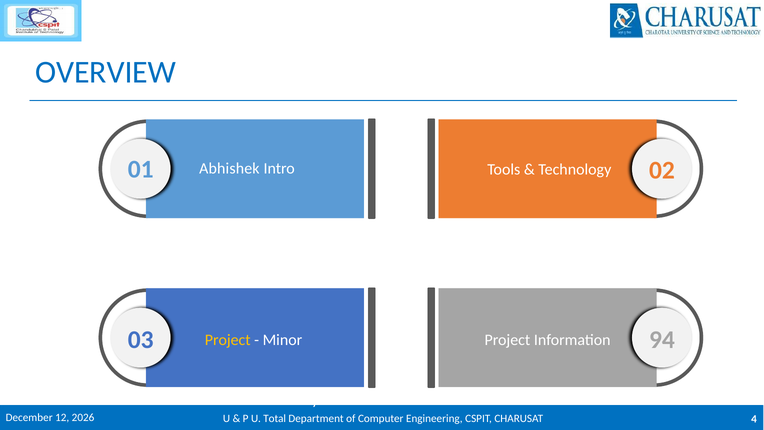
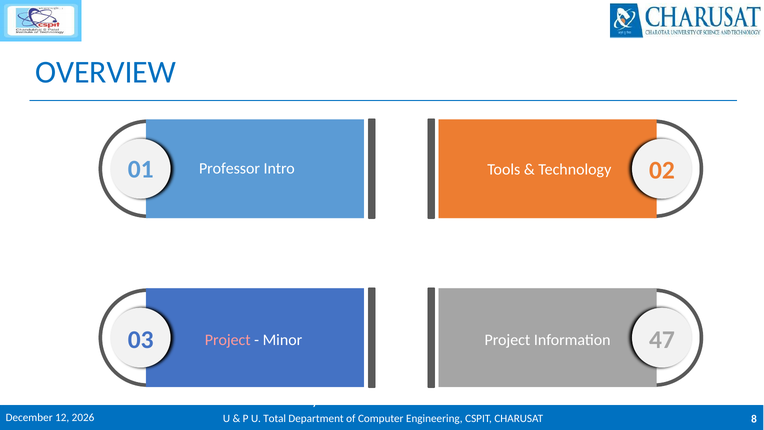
Abhishek: Abhishek -> Professor
94: 94 -> 47
Project at (228, 340) colour: yellow -> pink
4: 4 -> 8
